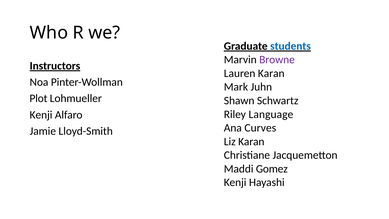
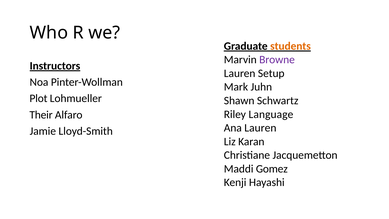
students colour: blue -> orange
Lauren Karan: Karan -> Setup
Kenji at (41, 115): Kenji -> Their
Ana Curves: Curves -> Lauren
